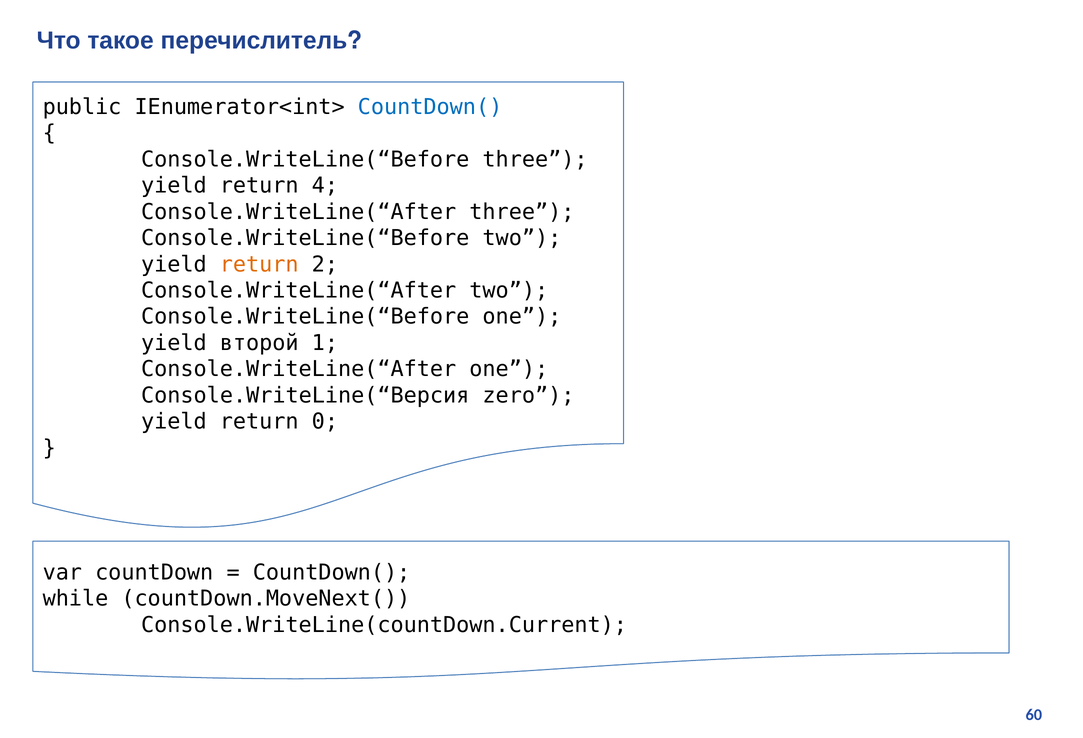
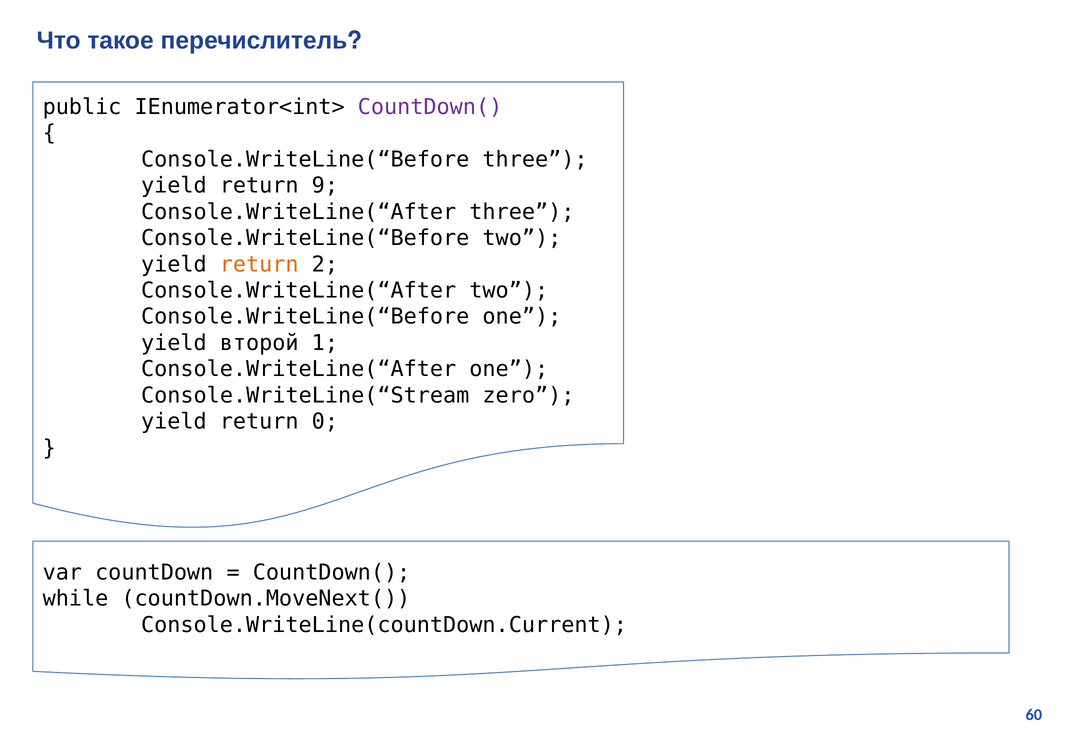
CountDown( at (430, 107) colour: blue -> purple
4: 4 -> 9
Console.WriteLine(“Версия: Console.WriteLine(“Версия -> Console.WriteLine(“Stream
